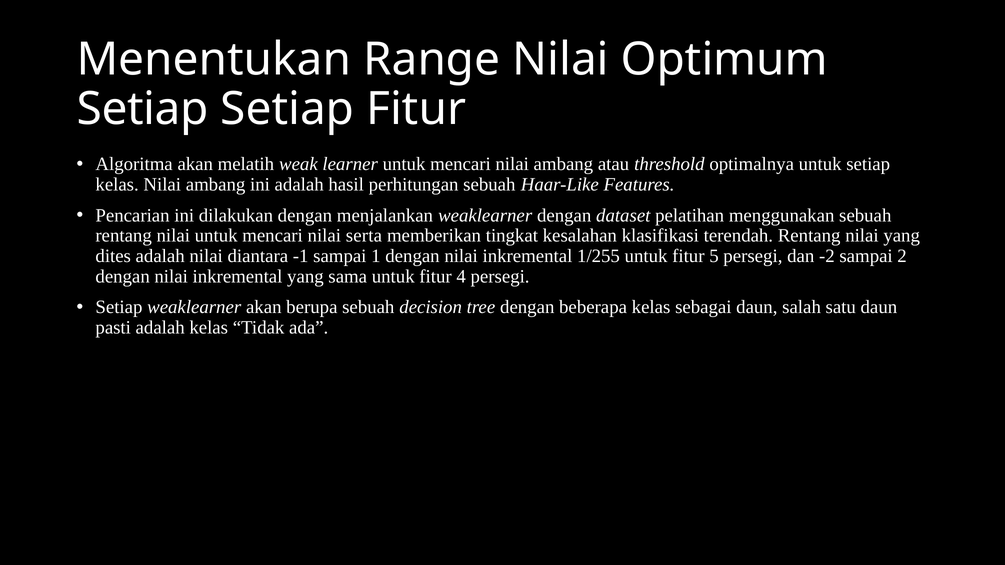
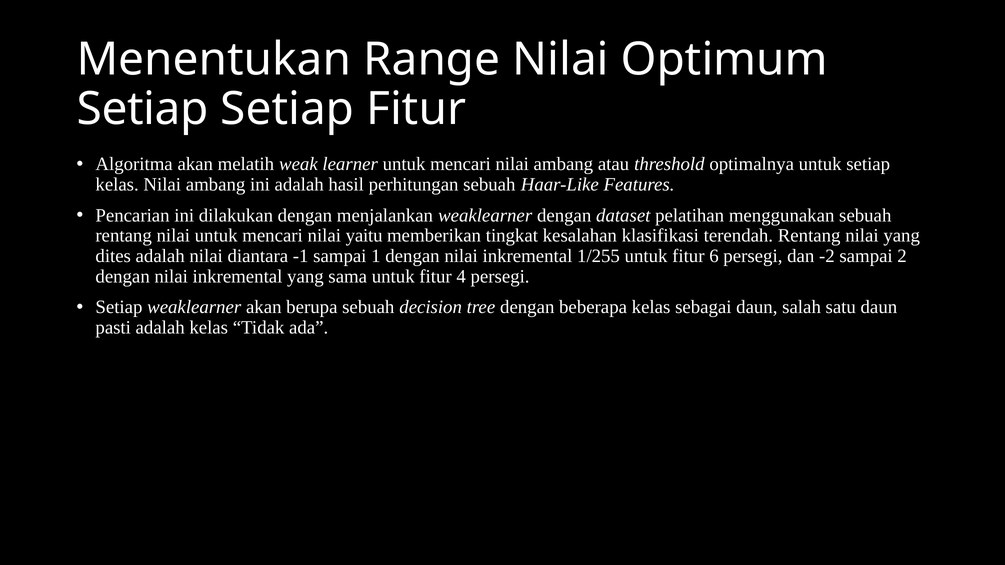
serta: serta -> yaitu
5: 5 -> 6
